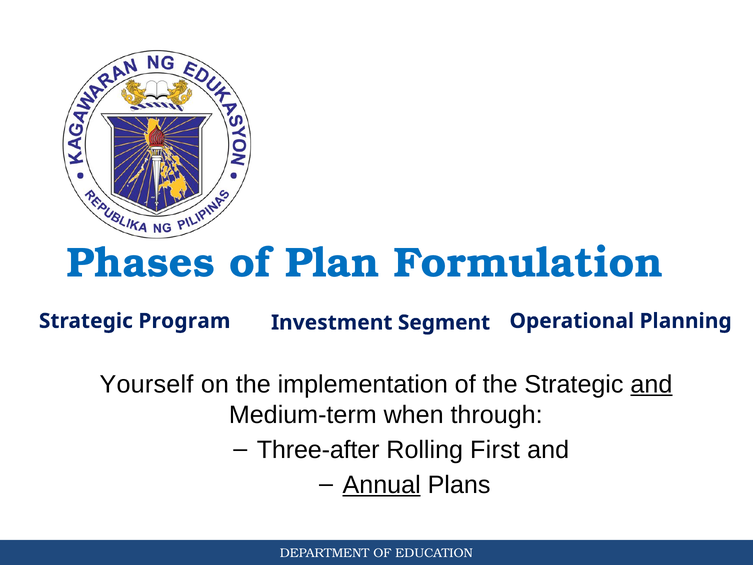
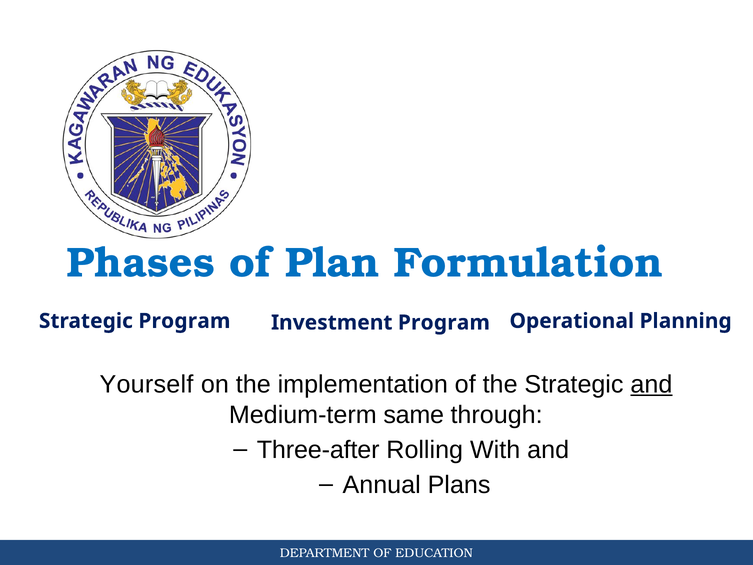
Investment Segment: Segment -> Program
when: when -> same
First: First -> With
Annual underline: present -> none
